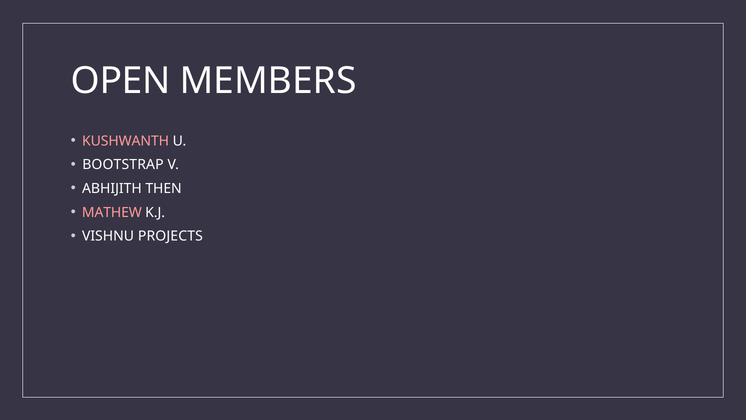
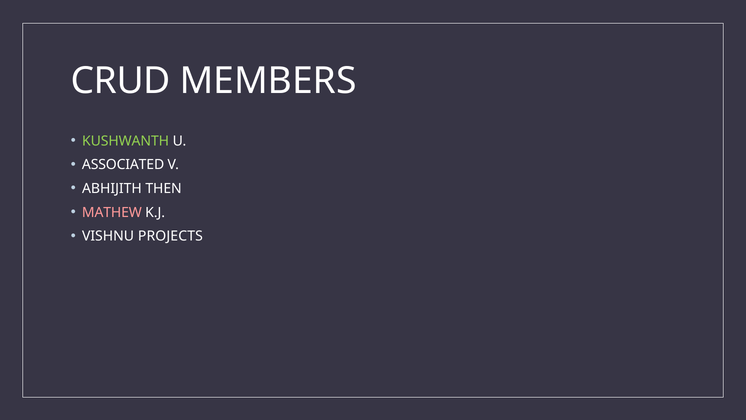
OPEN: OPEN -> CRUD
KUSHWANTH colour: pink -> light green
BOOTSTRAP: BOOTSTRAP -> ASSOCIATED
